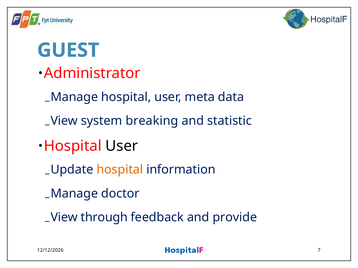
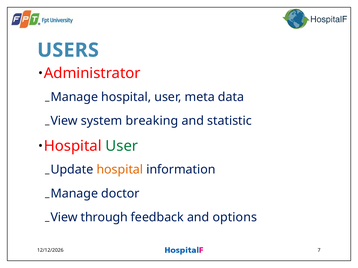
GUEST: GUEST -> USERS
User at (122, 146) colour: black -> green
provide: provide -> options
